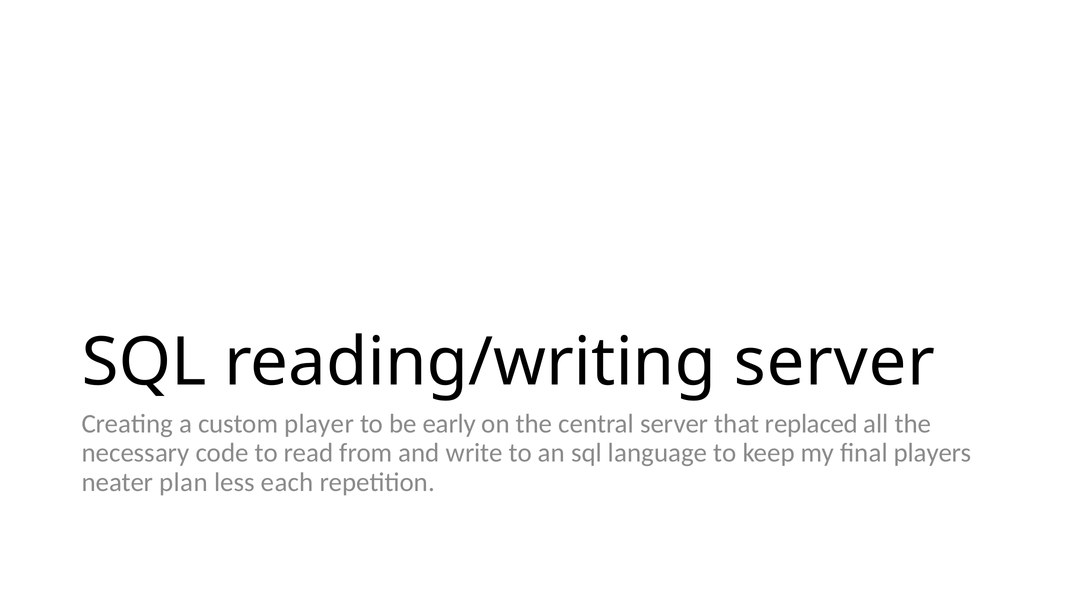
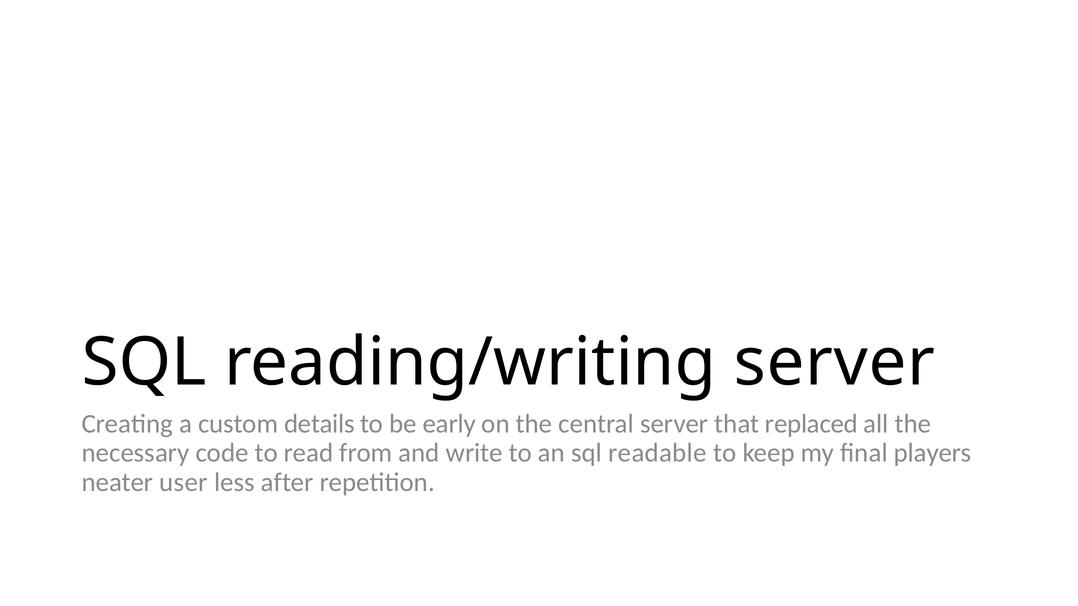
player: player -> details
language: language -> readable
plan: plan -> user
each: each -> after
